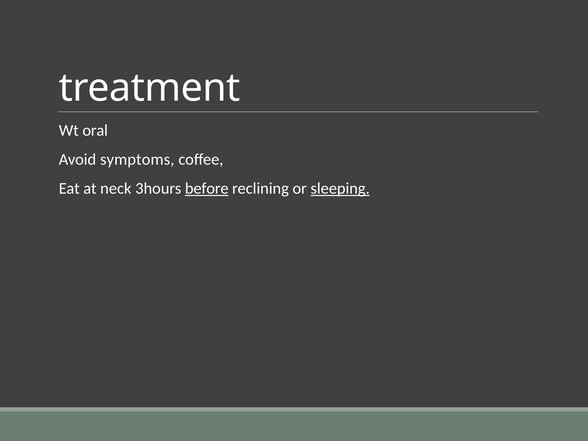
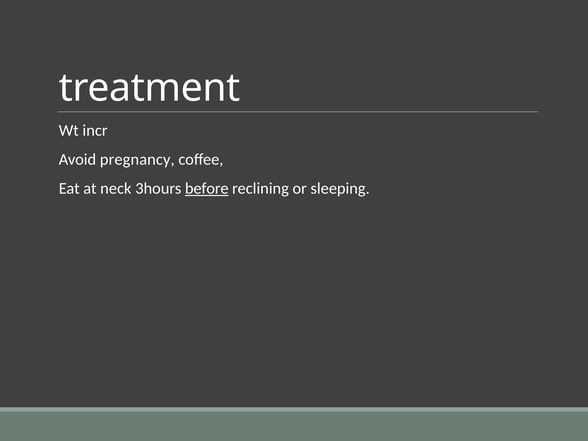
oral: oral -> incr
symptoms: symptoms -> pregnancy
sleeping underline: present -> none
